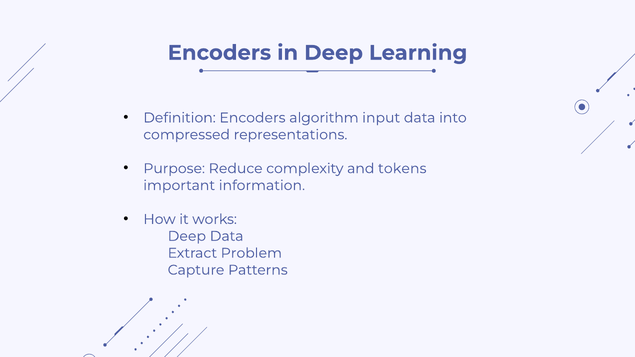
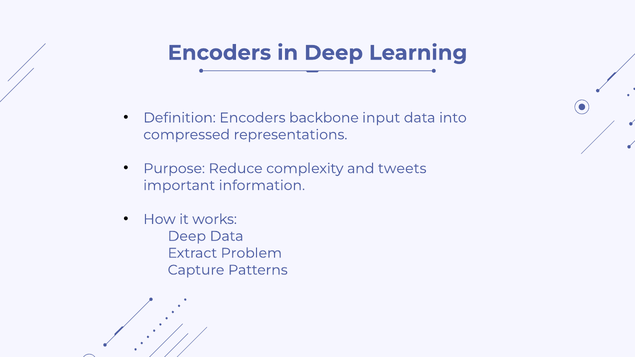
algorithm: algorithm -> backbone
tokens: tokens -> tweets
